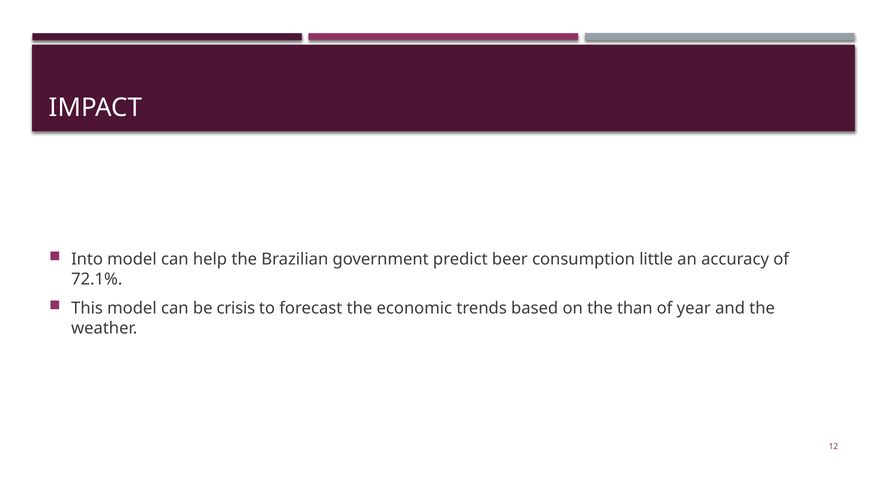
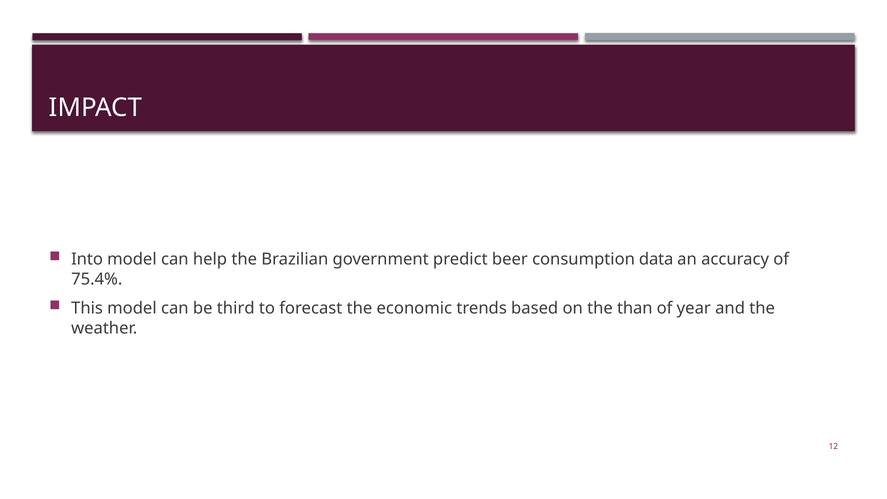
little: little -> data
72.1%: 72.1% -> 75.4%
crisis: crisis -> third
